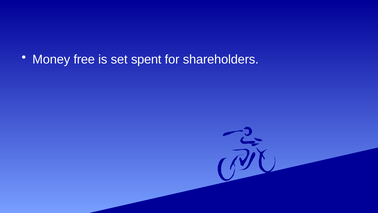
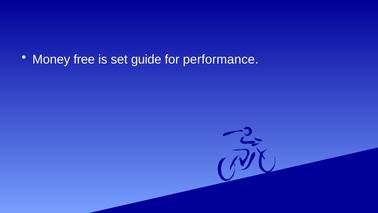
spent: spent -> guide
shareholders: shareholders -> performance
